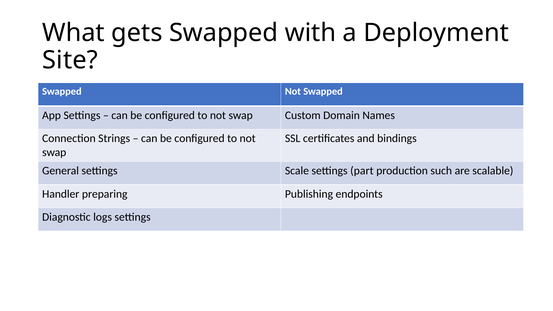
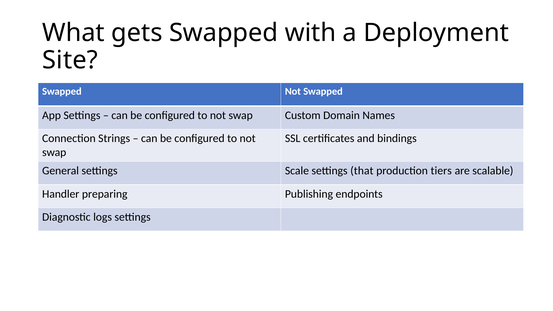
part: part -> that
such: such -> tiers
